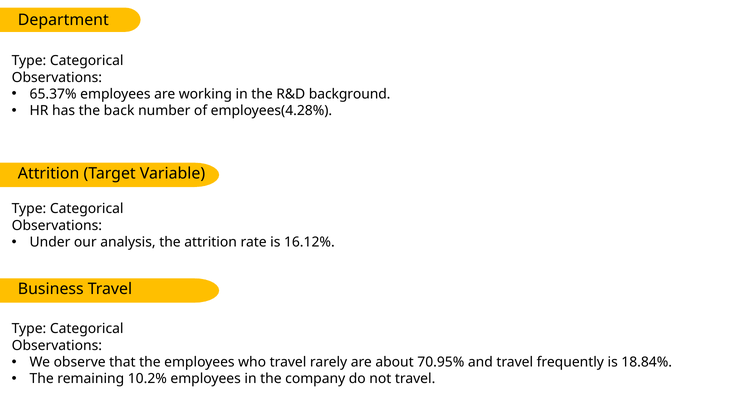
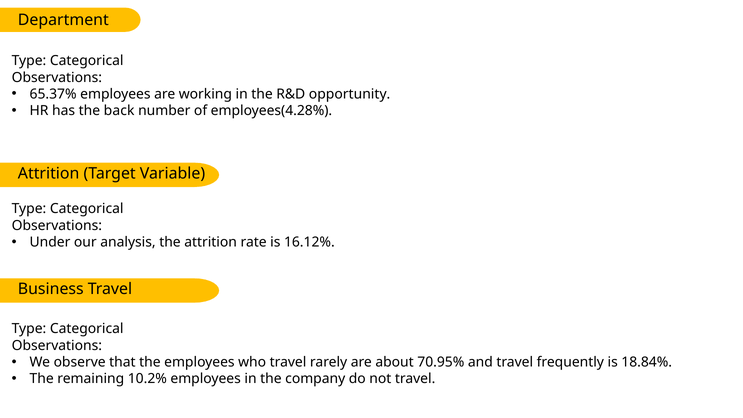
background: background -> opportunity
